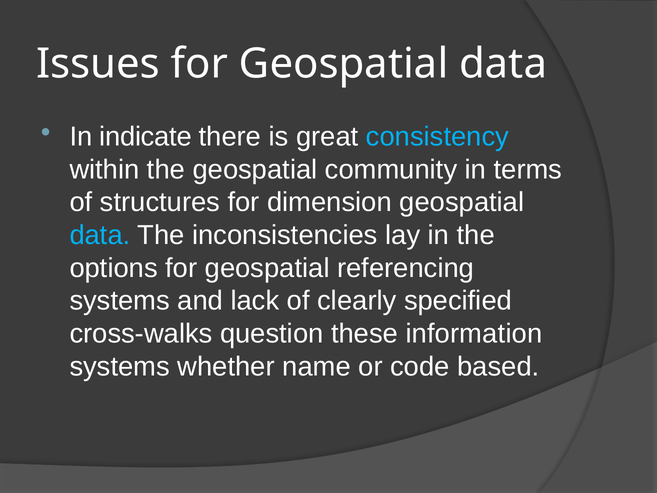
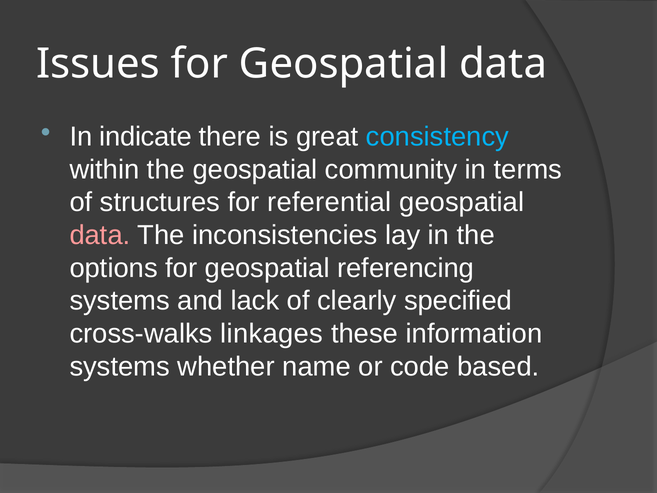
dimension: dimension -> referential
data at (100, 235) colour: light blue -> pink
question: question -> linkages
